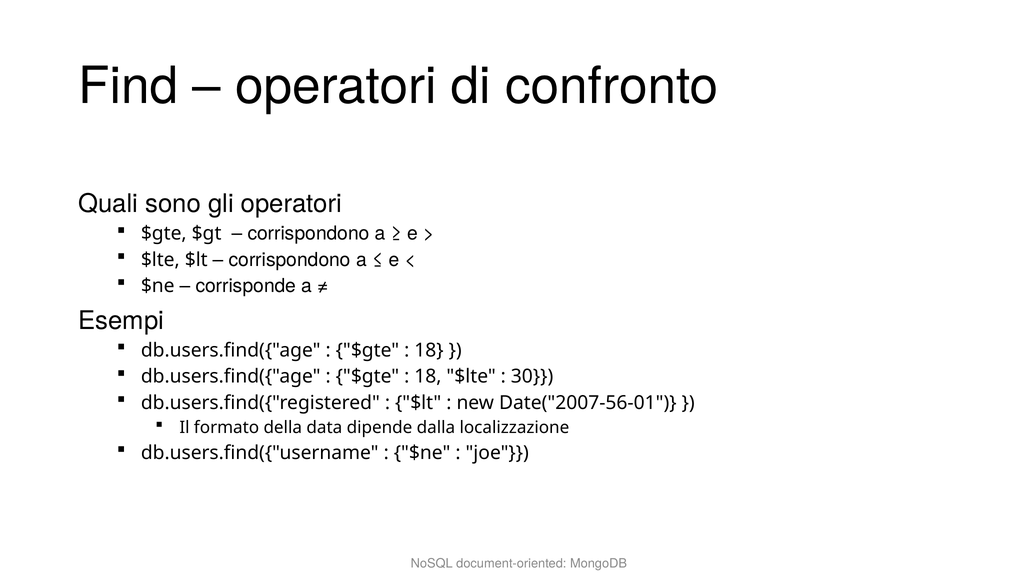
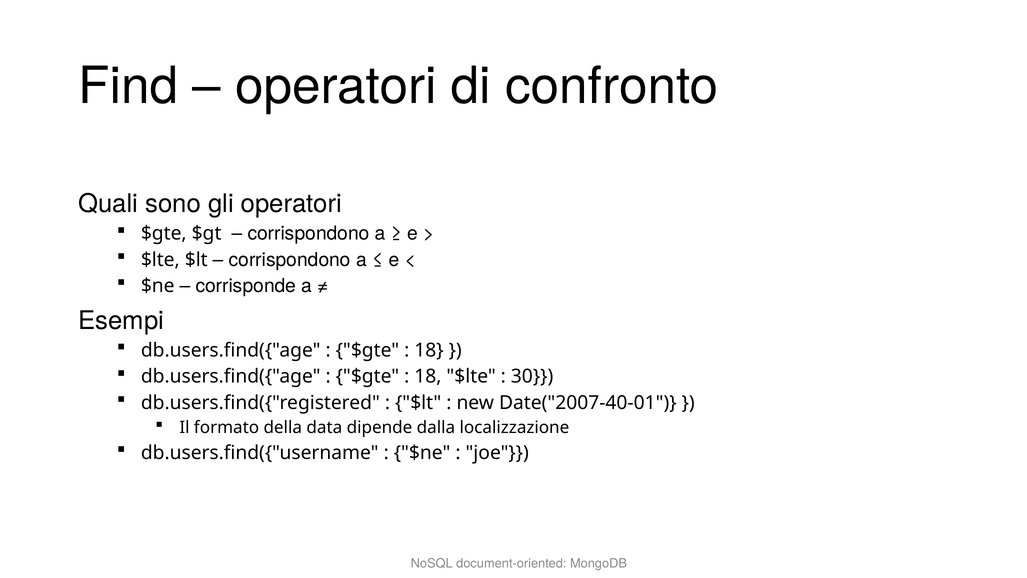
Date("2007-56-01: Date("2007-56-01 -> Date("2007-40-01
